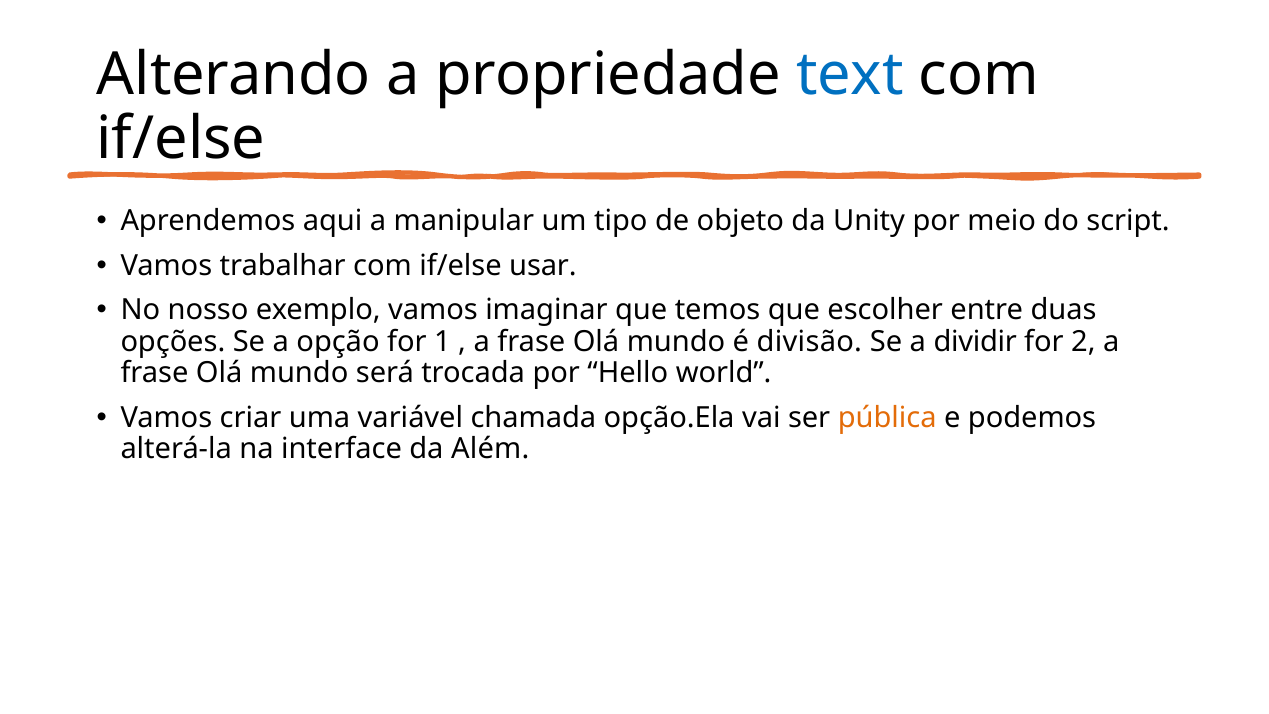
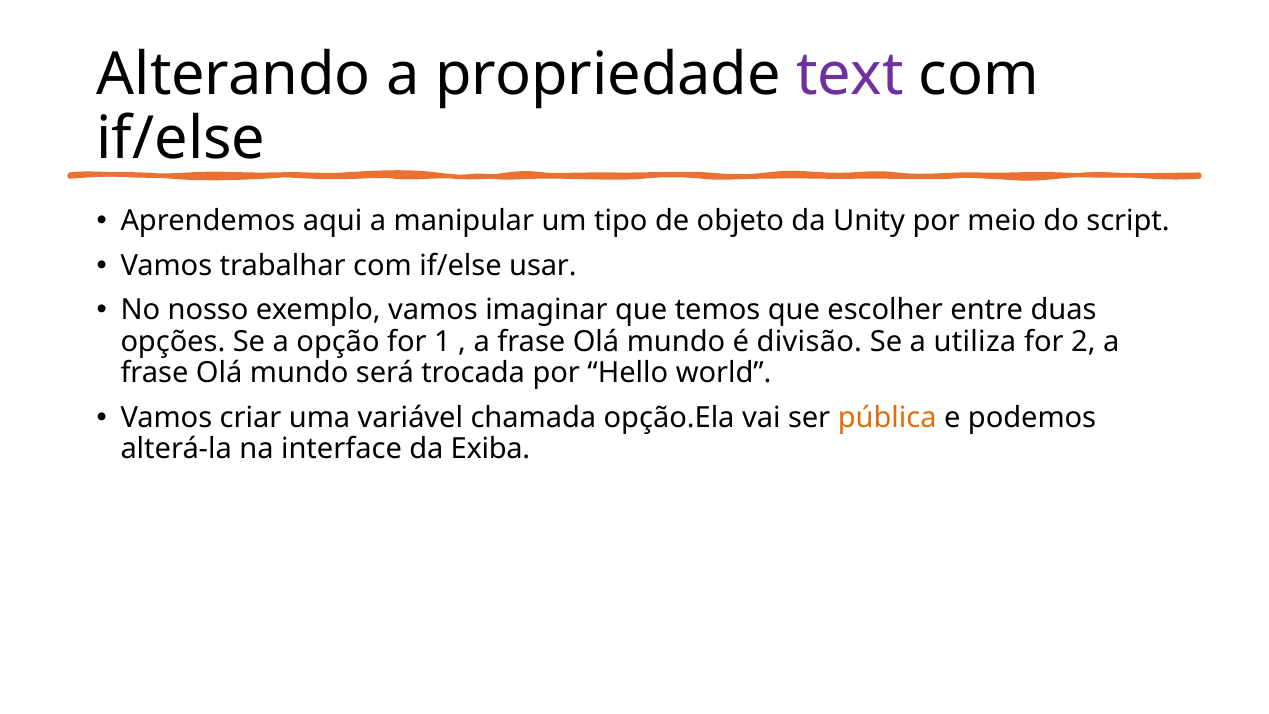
text colour: blue -> purple
dividir: dividir -> utiliza
Além: Além -> Exiba
